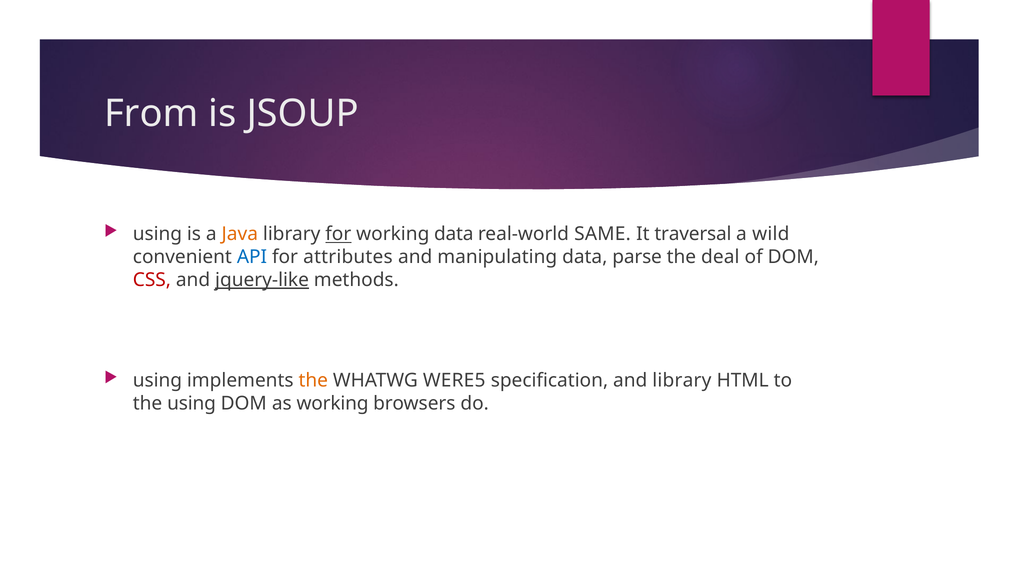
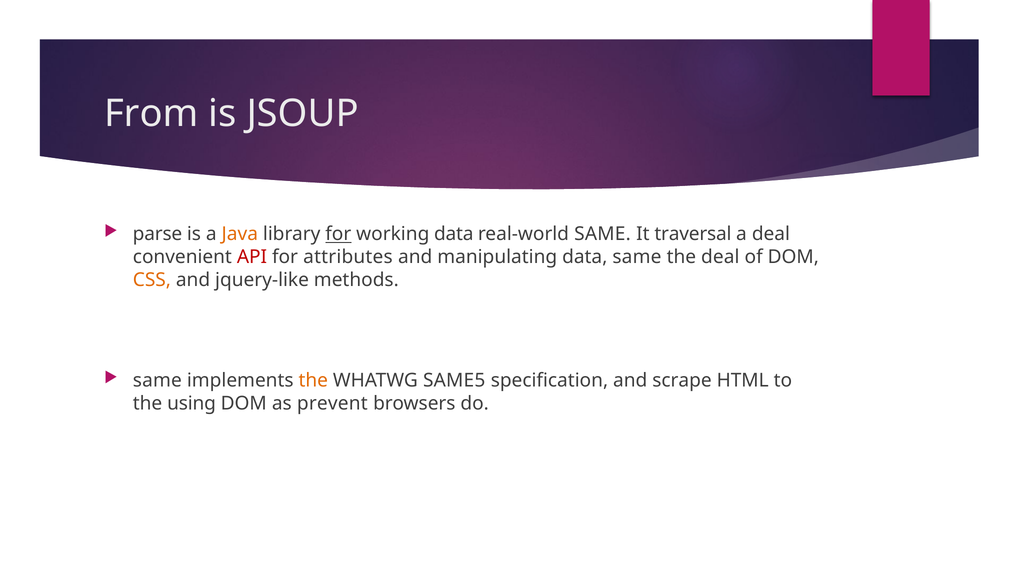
using at (157, 234): using -> parse
a wild: wild -> deal
API colour: blue -> red
data parse: parse -> same
CSS colour: red -> orange
jquery-like underline: present -> none
using at (157, 381): using -> same
WERE5: WERE5 -> SAME5
and library: library -> scrape
as working: working -> prevent
